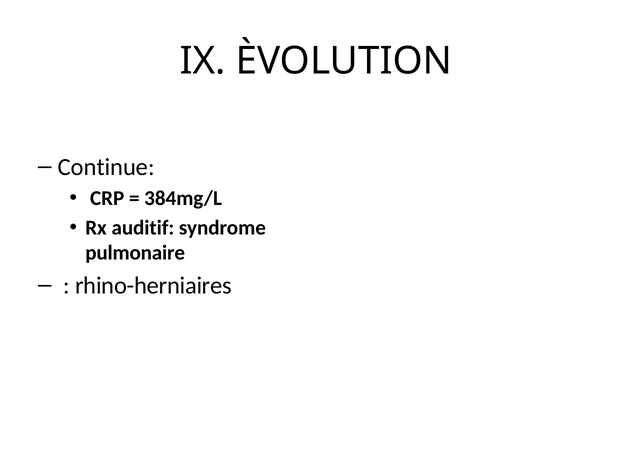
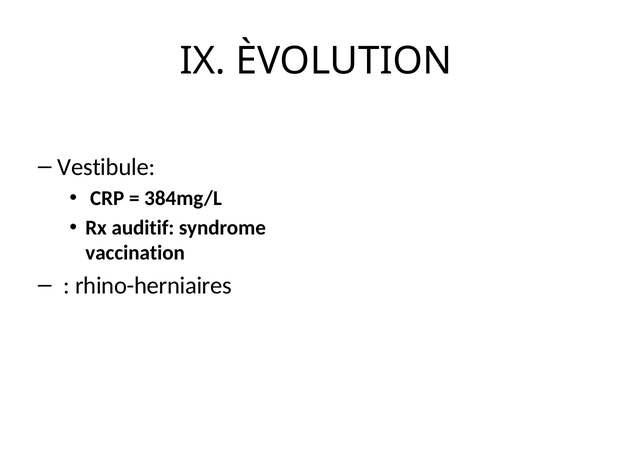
Continue: Continue -> Vestibule
pulmonaire: pulmonaire -> vaccination
